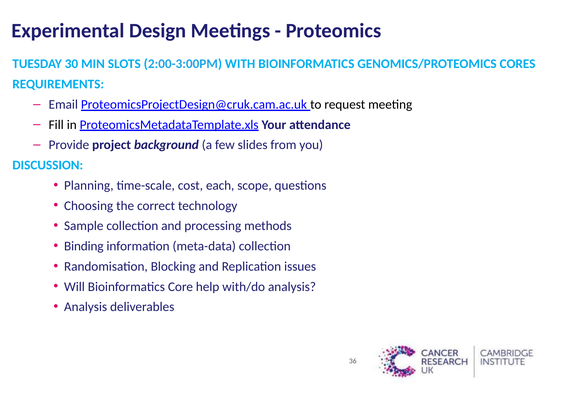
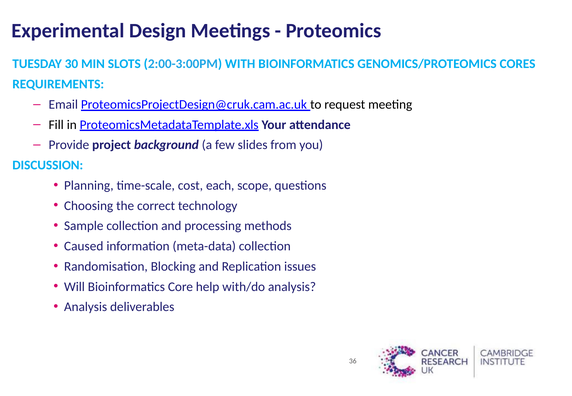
Binding: Binding -> Caused
